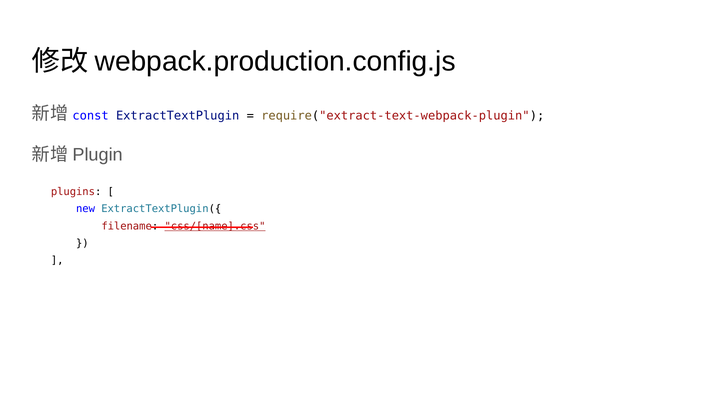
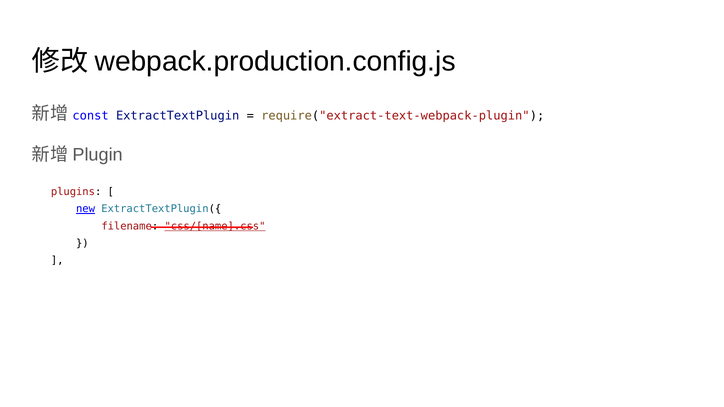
new underline: none -> present
